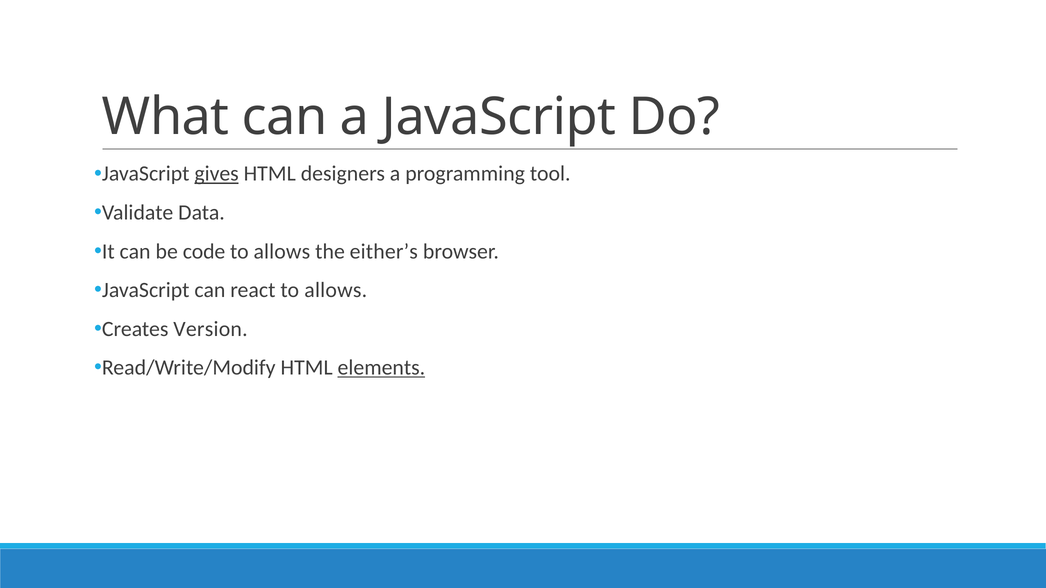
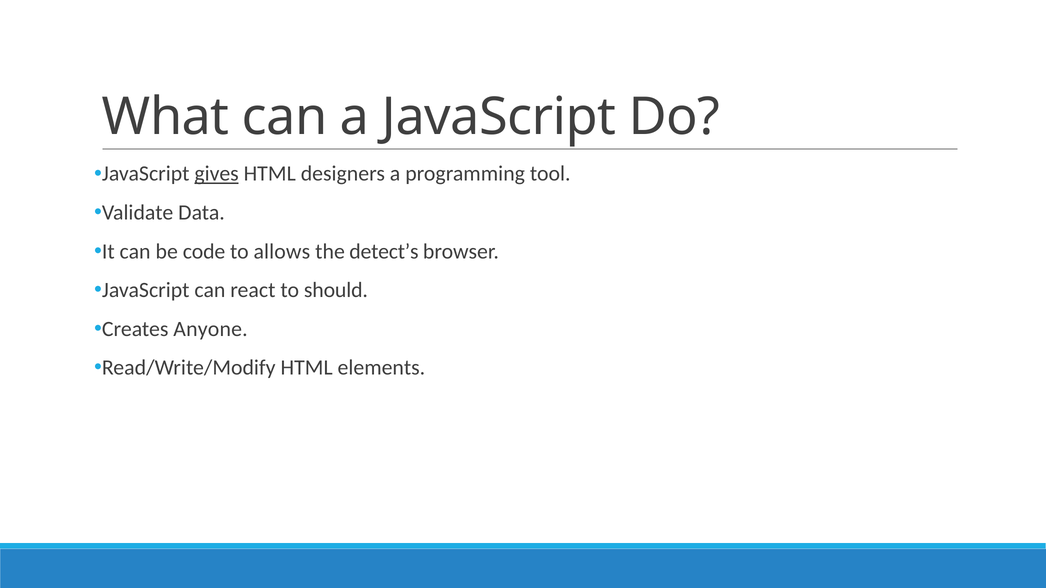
either’s: either’s -> detect’s
react to allows: allows -> should
Version: Version -> Anyone
elements underline: present -> none
